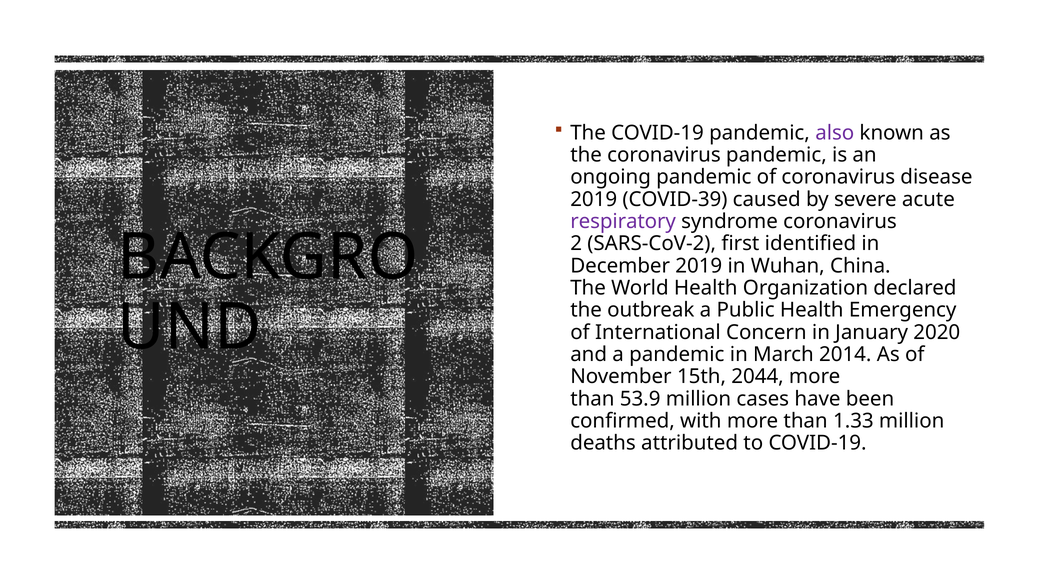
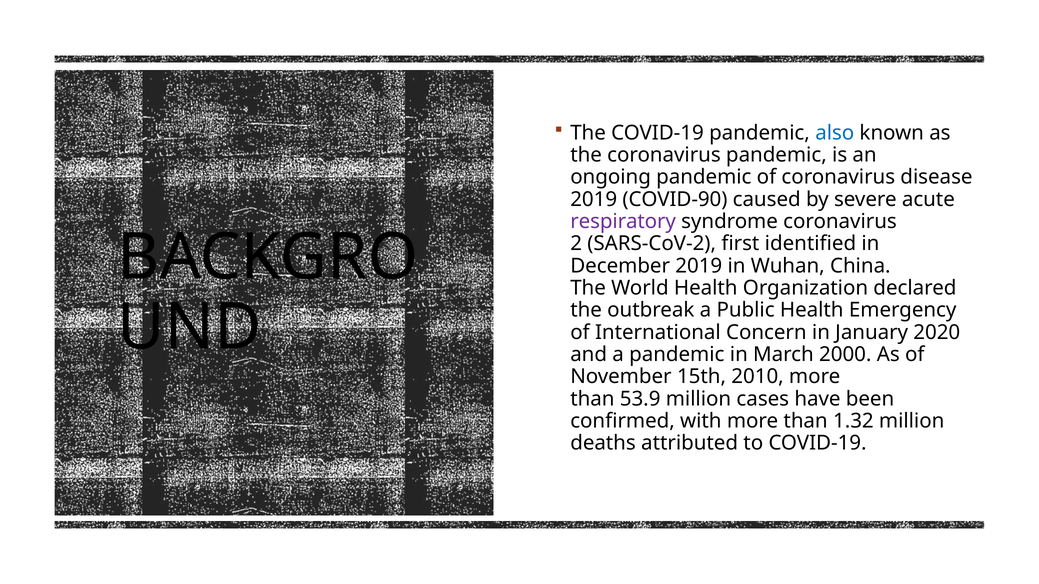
also colour: purple -> blue
COVID-39: COVID-39 -> COVID-90
2014: 2014 -> 2000
2044: 2044 -> 2010
1.33: 1.33 -> 1.32
